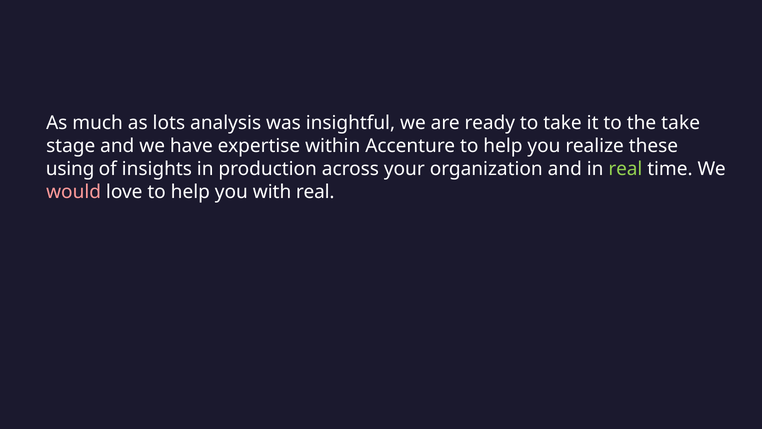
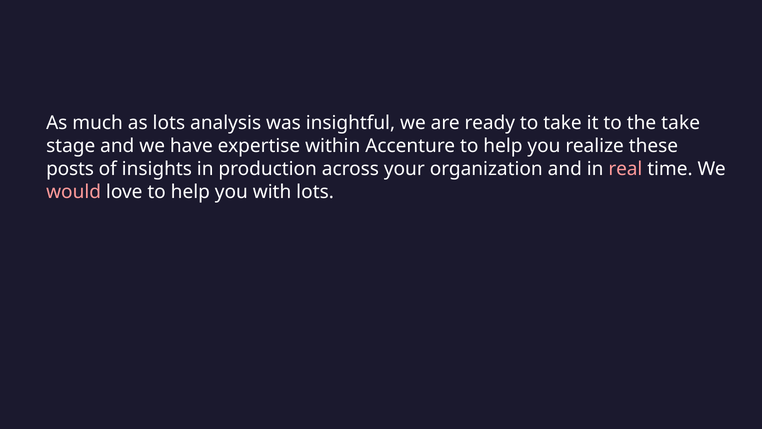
using: using -> posts
real at (625, 169) colour: light green -> pink
with real: real -> lots
